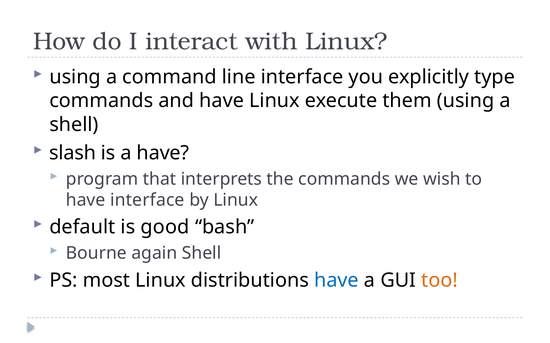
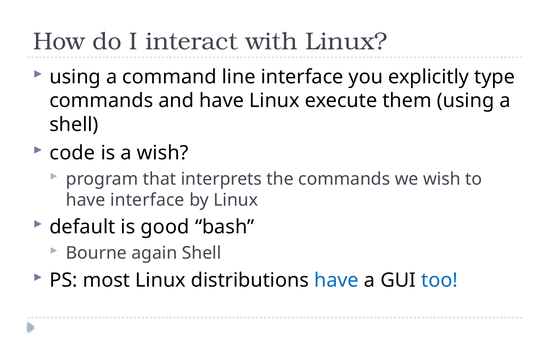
slash: slash -> code
a have: have -> wish
too colour: orange -> blue
